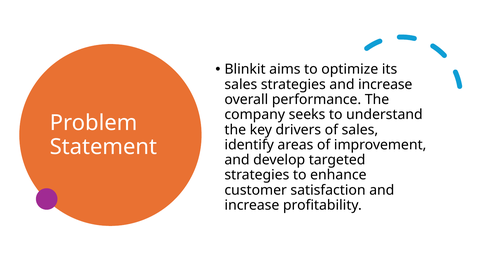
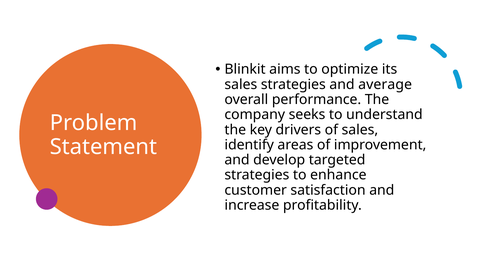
strategies and increase: increase -> average
